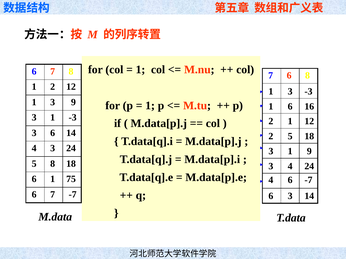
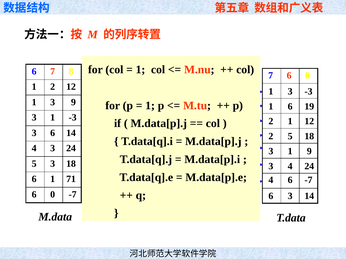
16: 16 -> 19
5 8: 8 -> 3
75: 75 -> 71
7 at (53, 195): 7 -> 0
